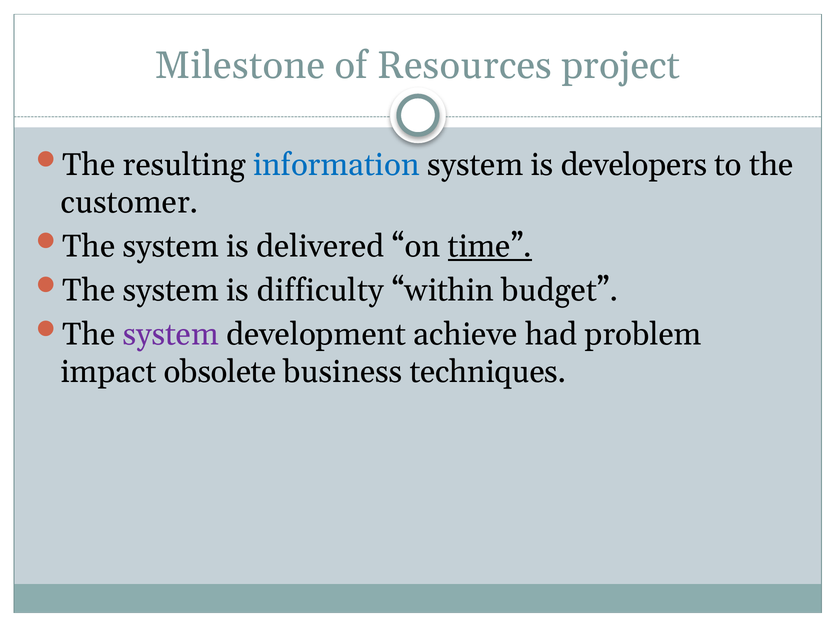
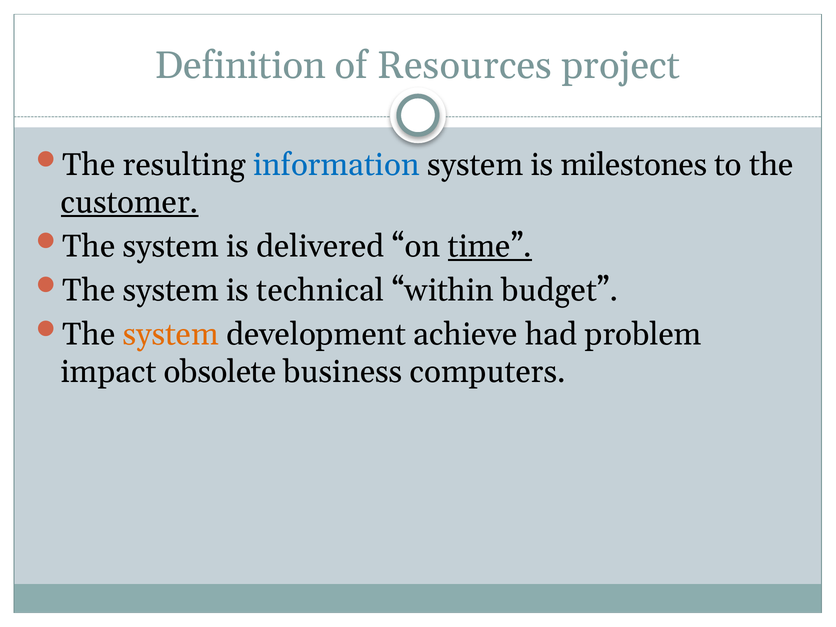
Milestone: Milestone -> Definition
developers: developers -> milestones
customer underline: none -> present
difficulty: difficulty -> technical
system at (171, 334) colour: purple -> orange
techniques: techniques -> computers
